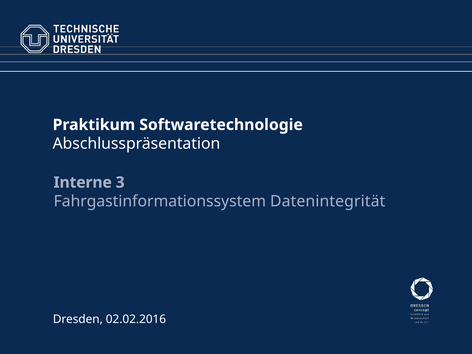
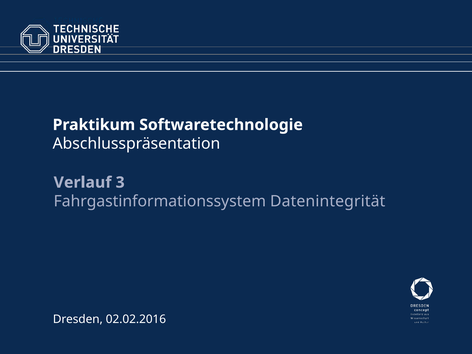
Interne: Interne -> Verlauf
